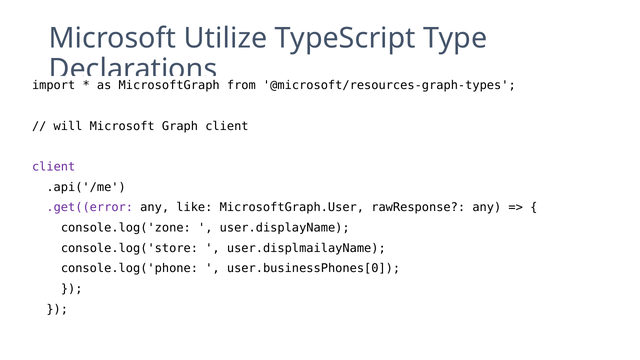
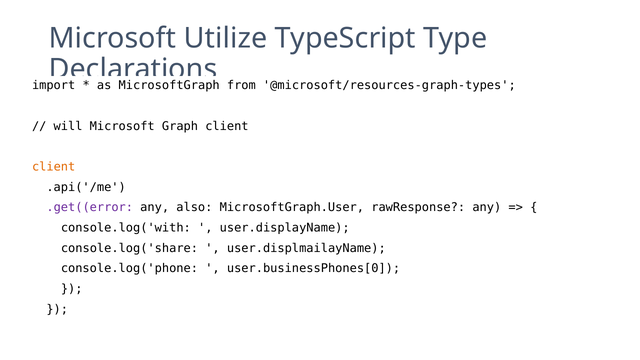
client at (54, 167) colour: purple -> orange
like: like -> also
console.log('zone: console.log('zone -> console.log('with
console.log('store: console.log('store -> console.log('share
